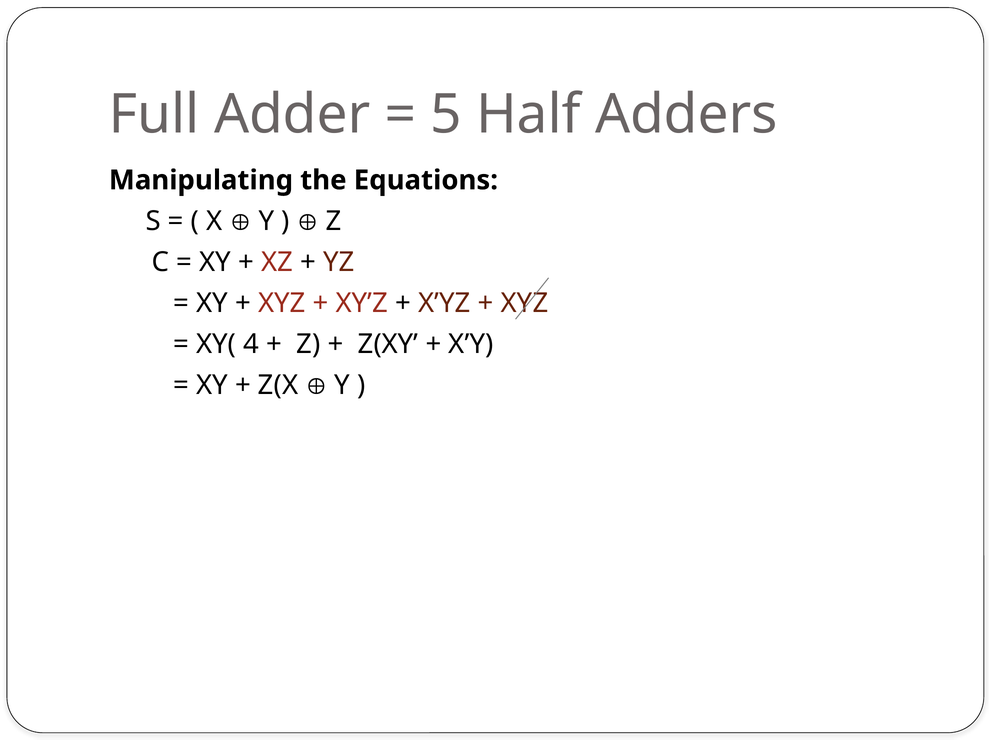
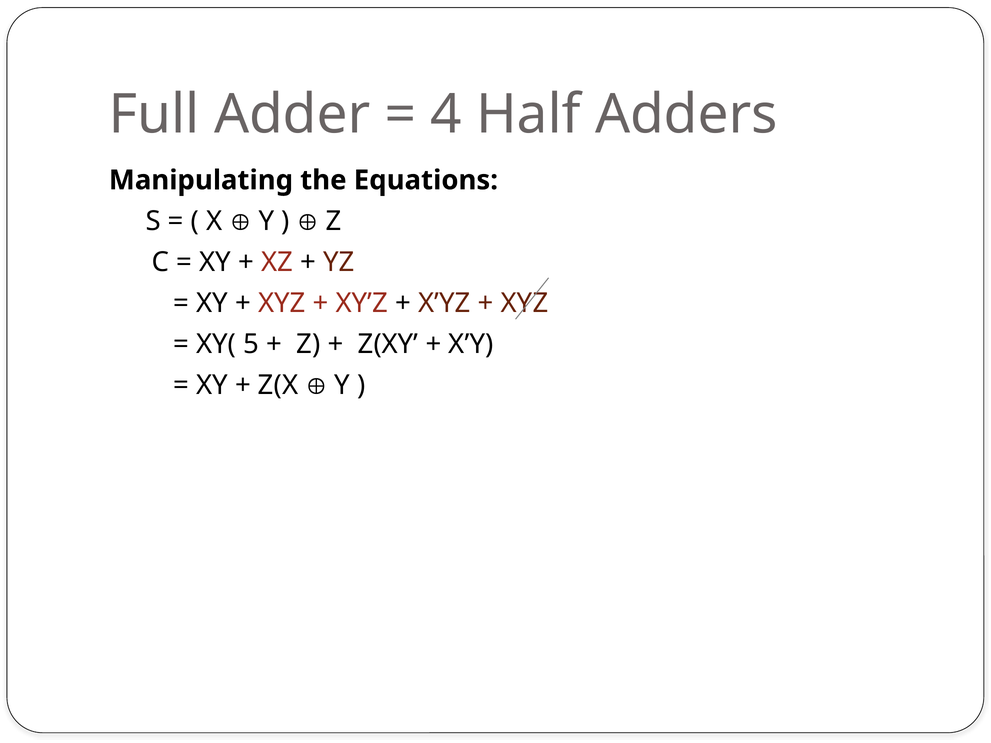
5: 5 -> 4
4: 4 -> 5
